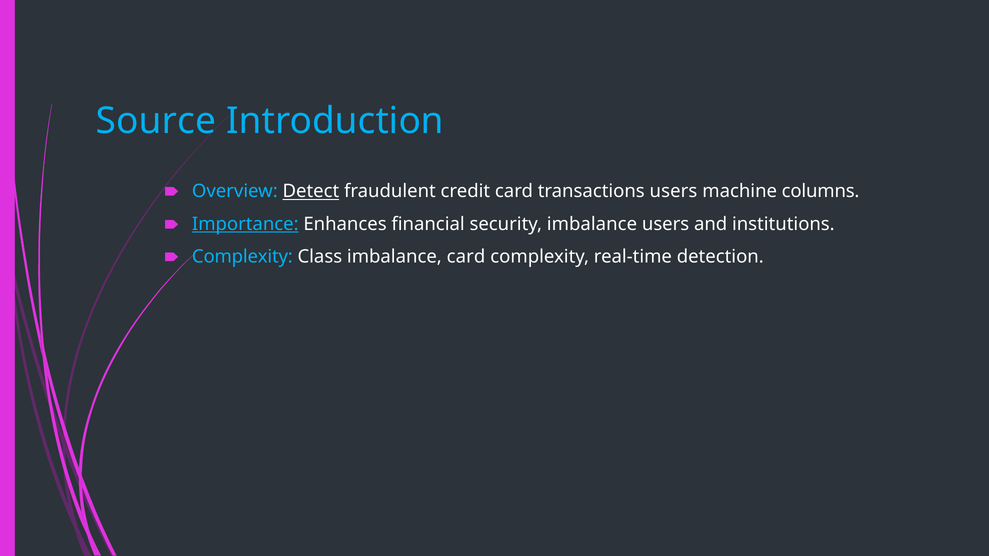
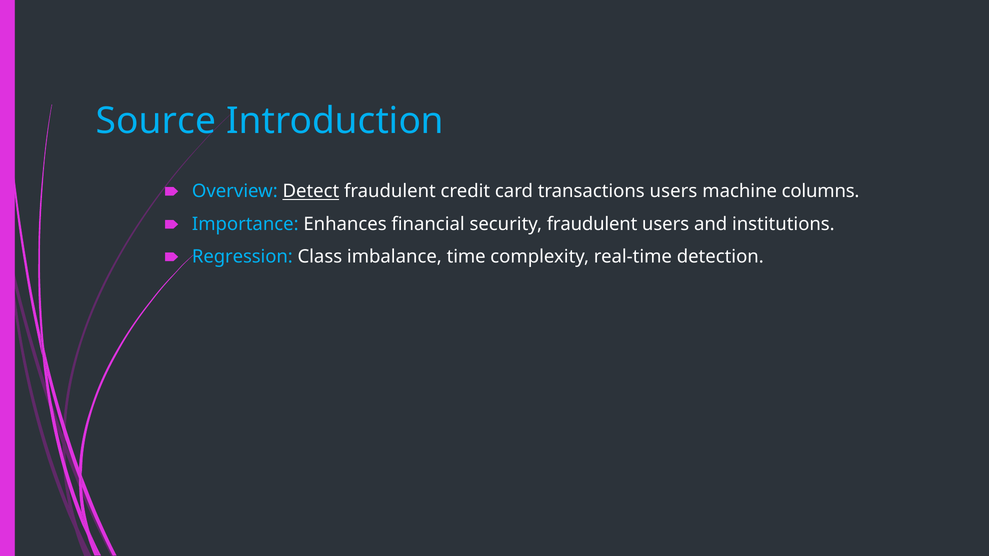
Importance underline: present -> none
security imbalance: imbalance -> fraudulent
Complexity at (242, 257): Complexity -> Regression
imbalance card: card -> time
